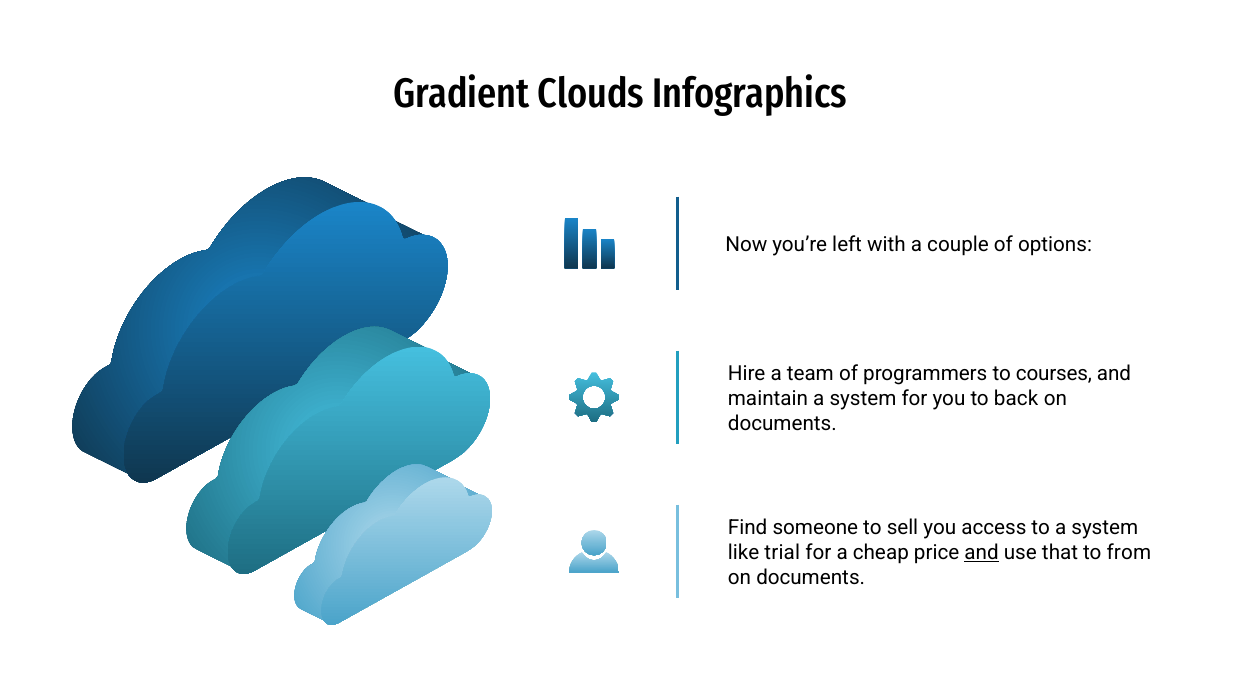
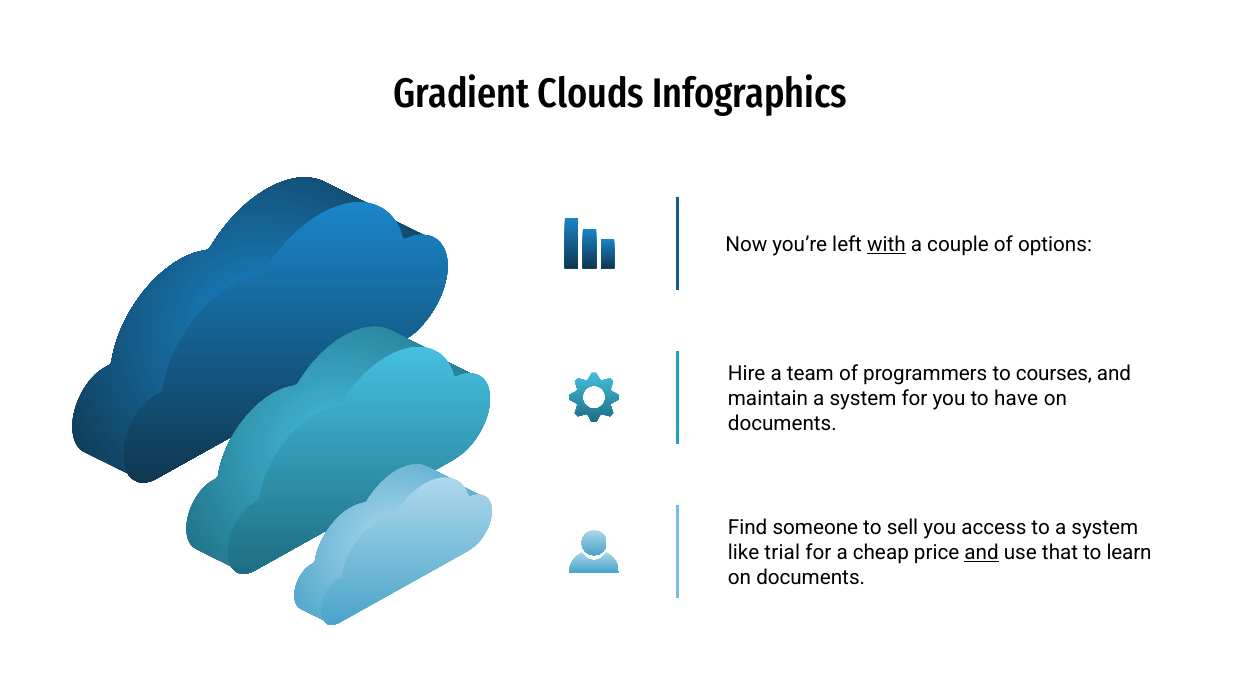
with underline: none -> present
back: back -> have
from: from -> learn
